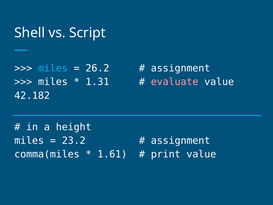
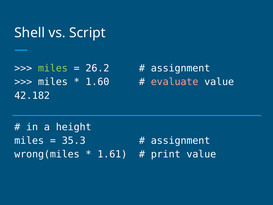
miles at (53, 68) colour: light blue -> light green
1.31: 1.31 -> 1.60
23.2: 23.2 -> 35.3
comma(miles: comma(miles -> wrong(miles
